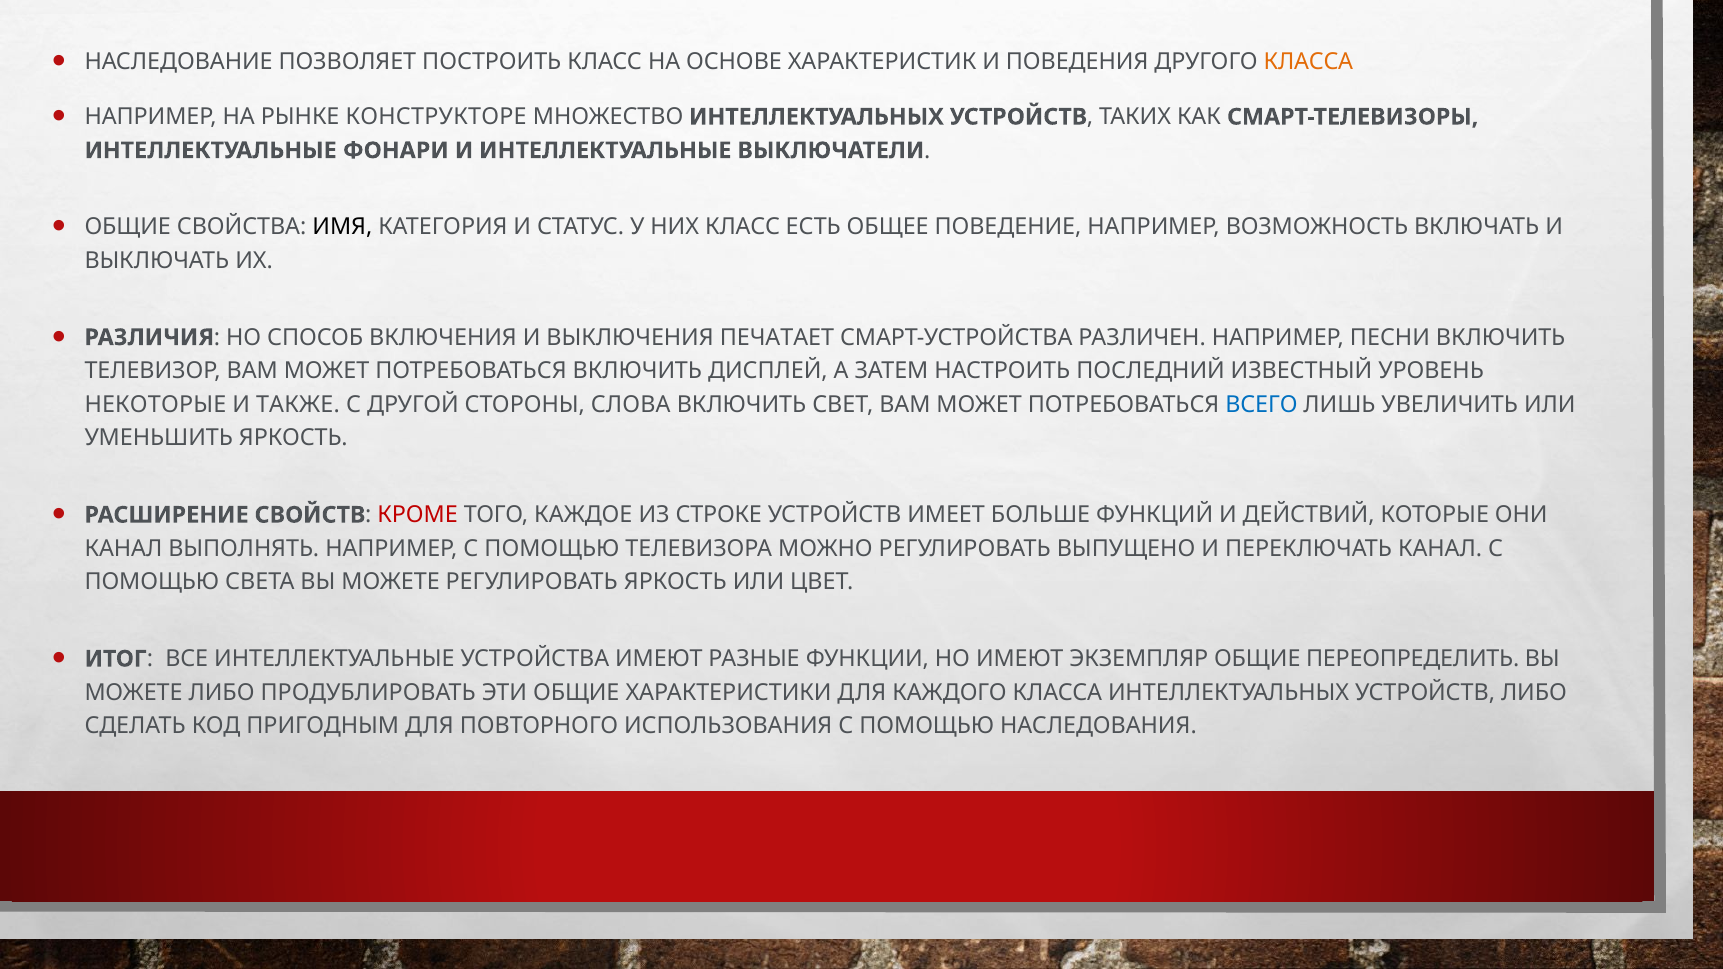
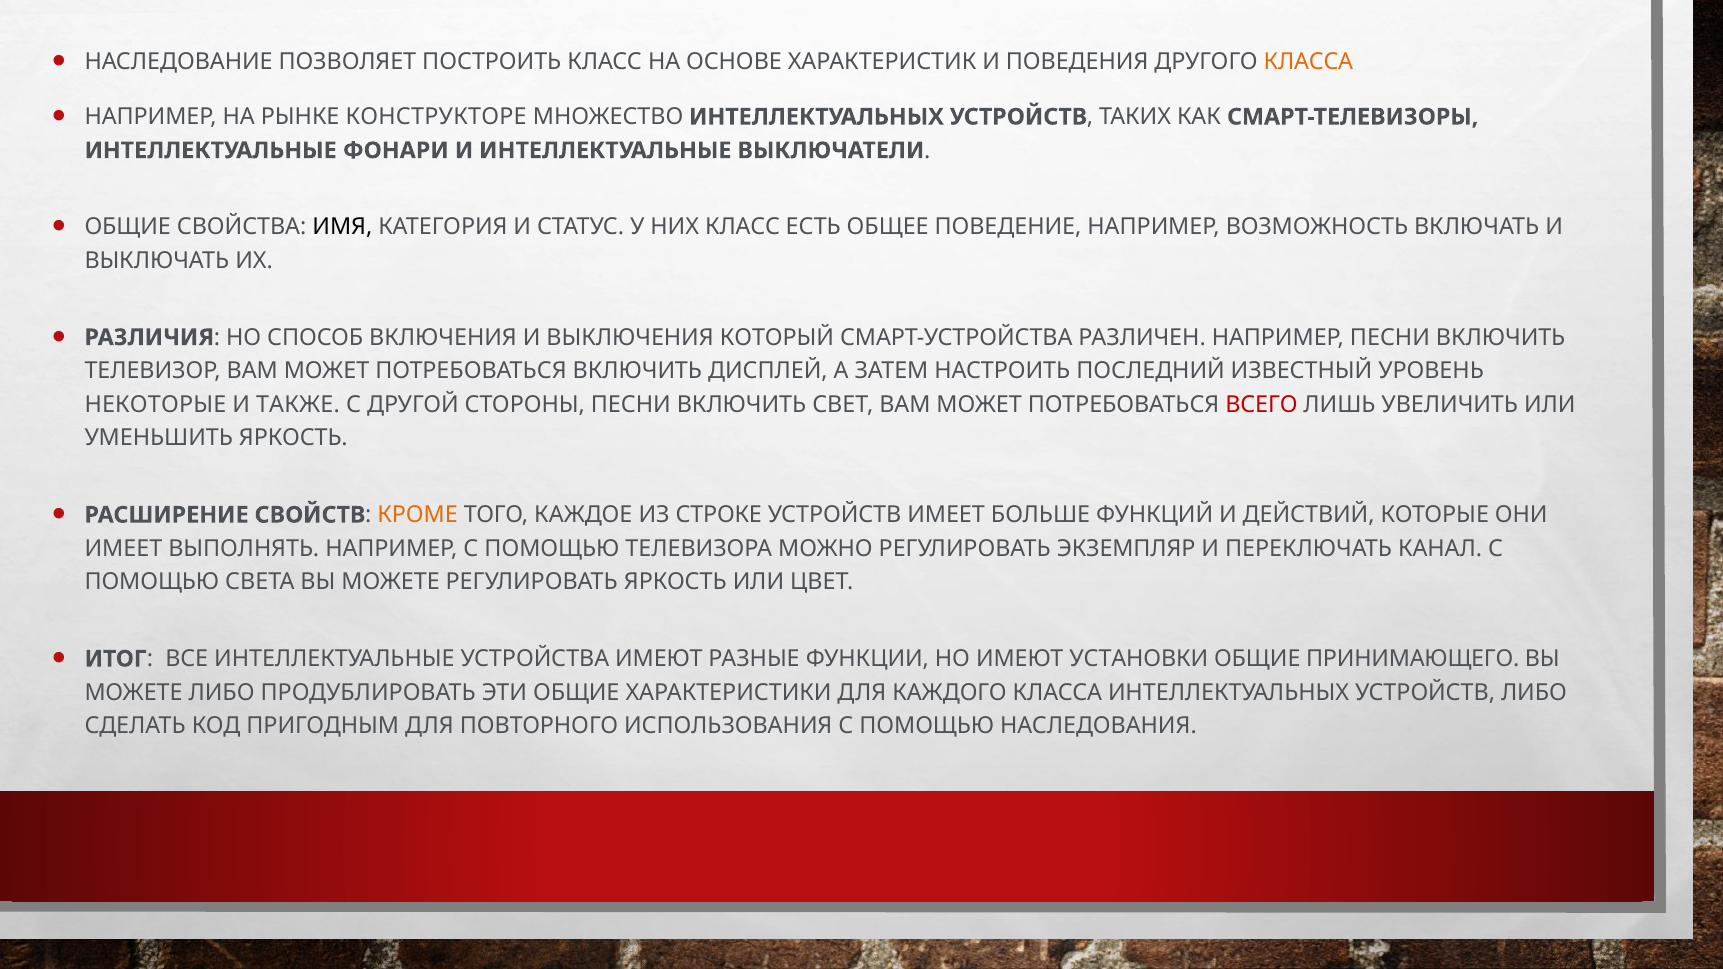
ПЕЧАТАЕТ: ПЕЧАТАЕТ -> КОТОРЫЙ
СТОРОНЫ СЛОВА: СЛОВА -> ПЕСНИ
ВСЕГО colour: blue -> red
КРОМЕ colour: red -> orange
КАНАЛ at (123, 549): КАНАЛ -> ИМЕЕТ
ВЫПУЩЕНО: ВЫПУЩЕНО -> ЭКЗЕМПЛЯР
ЭКЗЕМПЛЯР: ЭКЗЕМПЛЯР -> УСТАНОВКИ
ПЕРЕОПРЕДЕЛИТЬ: ПЕРЕОПРЕДЕЛИТЬ -> ПРИНИМАЮЩЕГО
